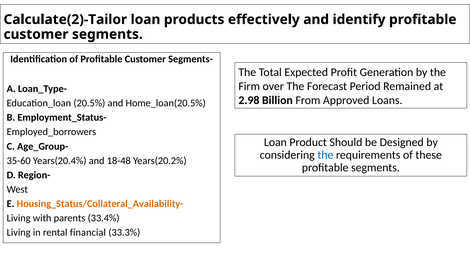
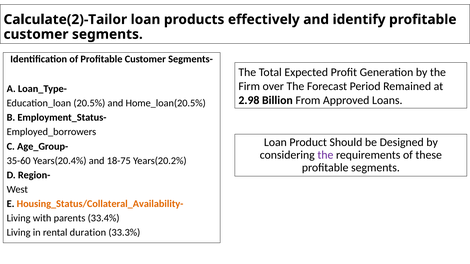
the at (325, 155) colour: blue -> purple
18-48: 18-48 -> 18-75
financial: financial -> duration
